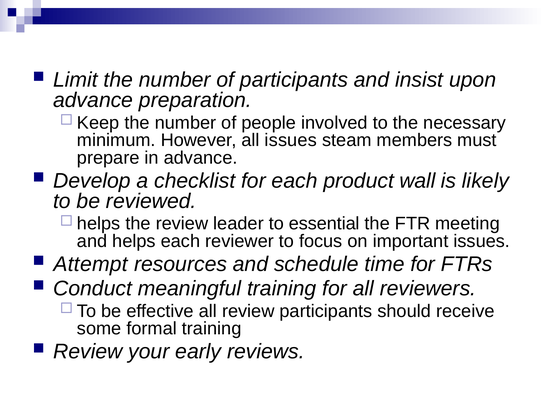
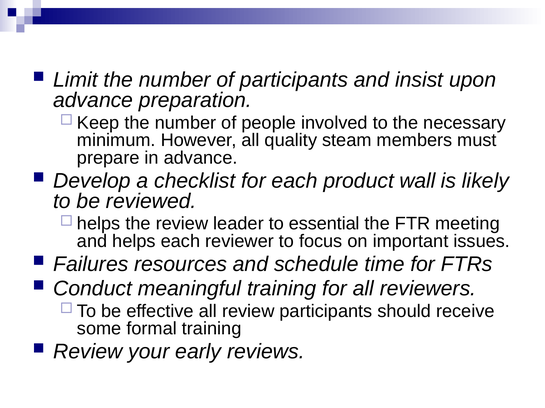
all issues: issues -> quality
Attempt: Attempt -> Failures
